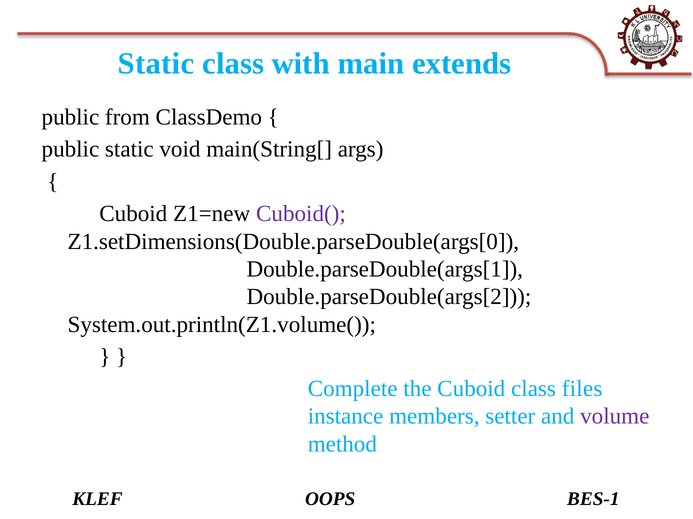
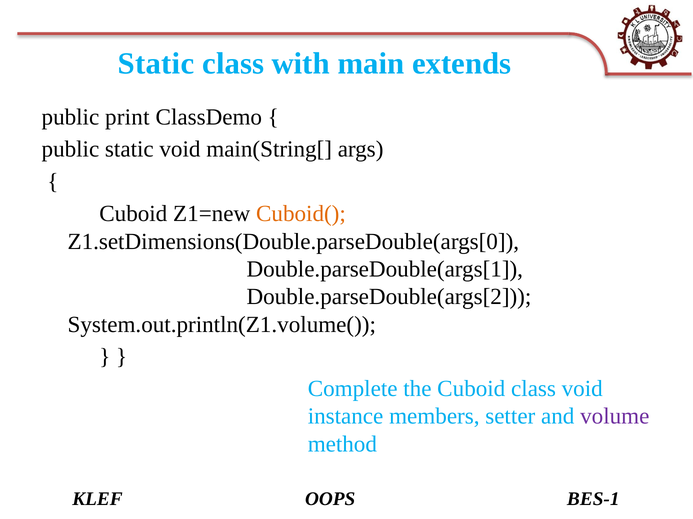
from: from -> print
Cuboid( colour: purple -> orange
class files: files -> void
